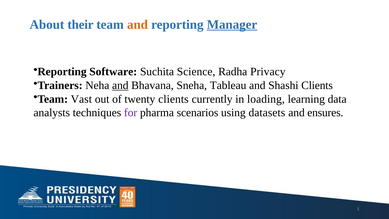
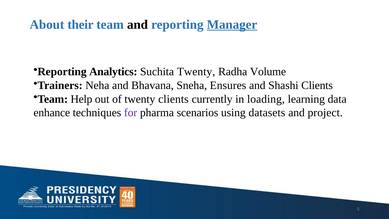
and at (137, 25) colour: orange -> black
Software: Software -> Analytics
Suchita Science: Science -> Twenty
Privacy: Privacy -> Volume
and at (120, 85) underline: present -> none
Tableau: Tableau -> Ensures
Vast: Vast -> Help
analysts: analysts -> enhance
ensures: ensures -> project
